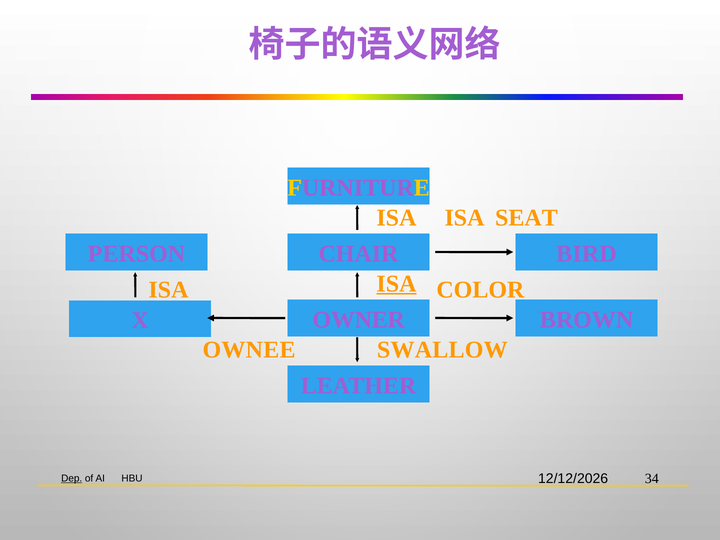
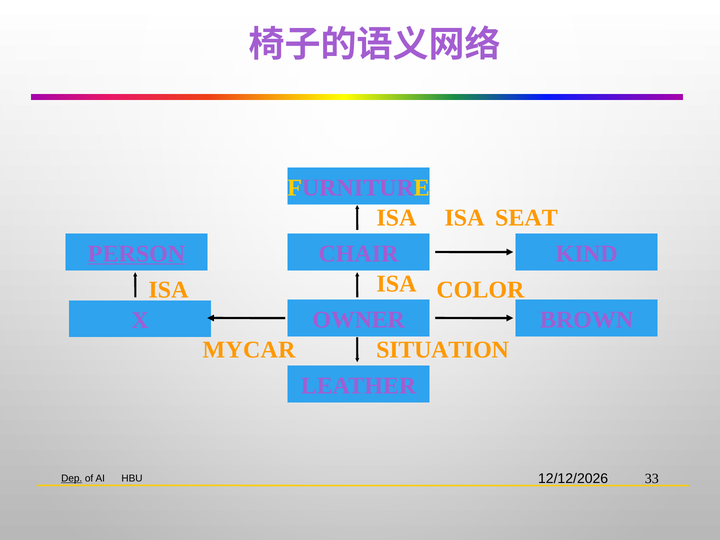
PERSON underline: none -> present
BIRD: BIRD -> KIND
ISA at (396, 284) underline: present -> none
OWNEE: OWNEE -> MYCAR
SWALLOW: SWALLOW -> SITUATION
34: 34 -> 33
